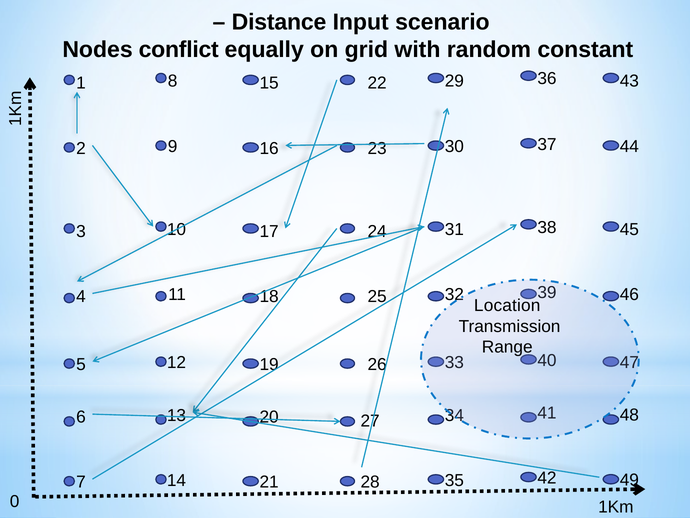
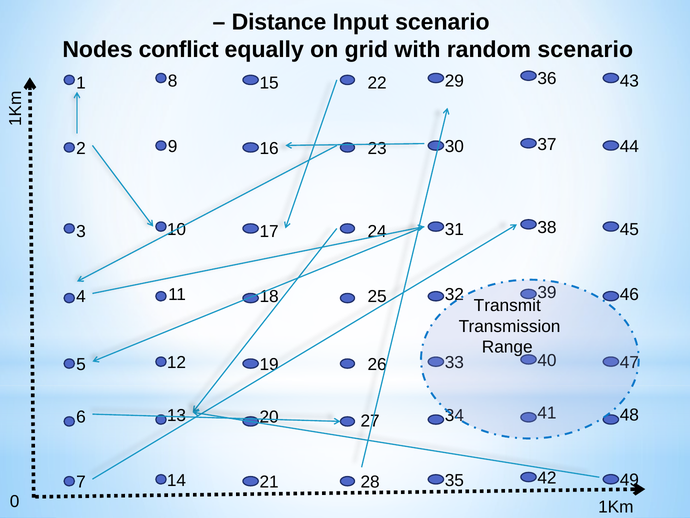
random constant: constant -> scenario
Location: Location -> Transmit
